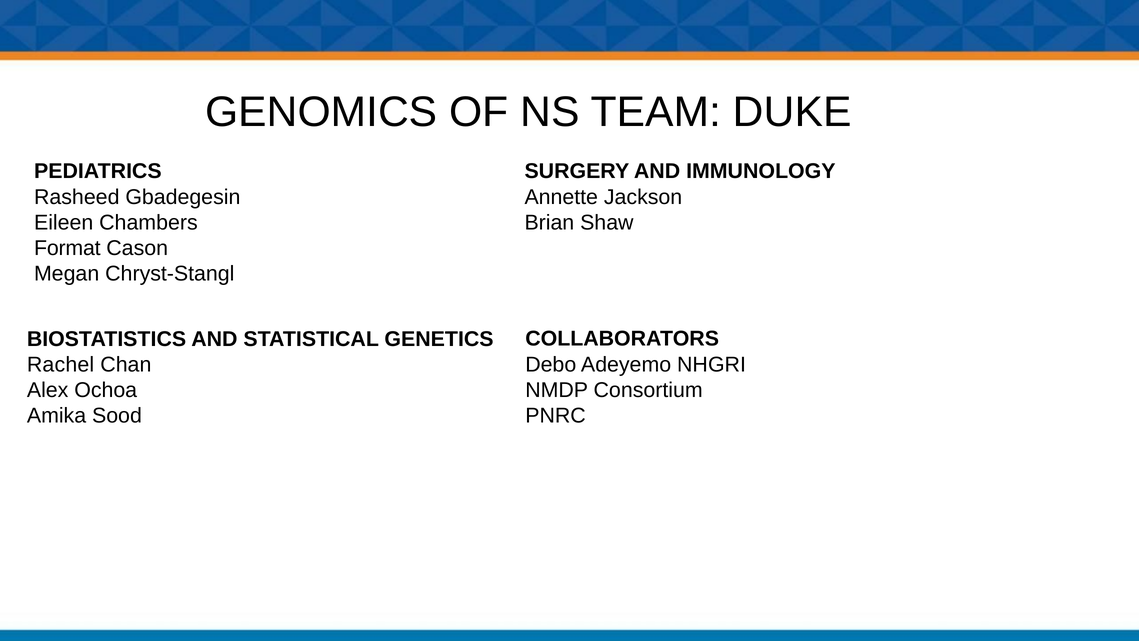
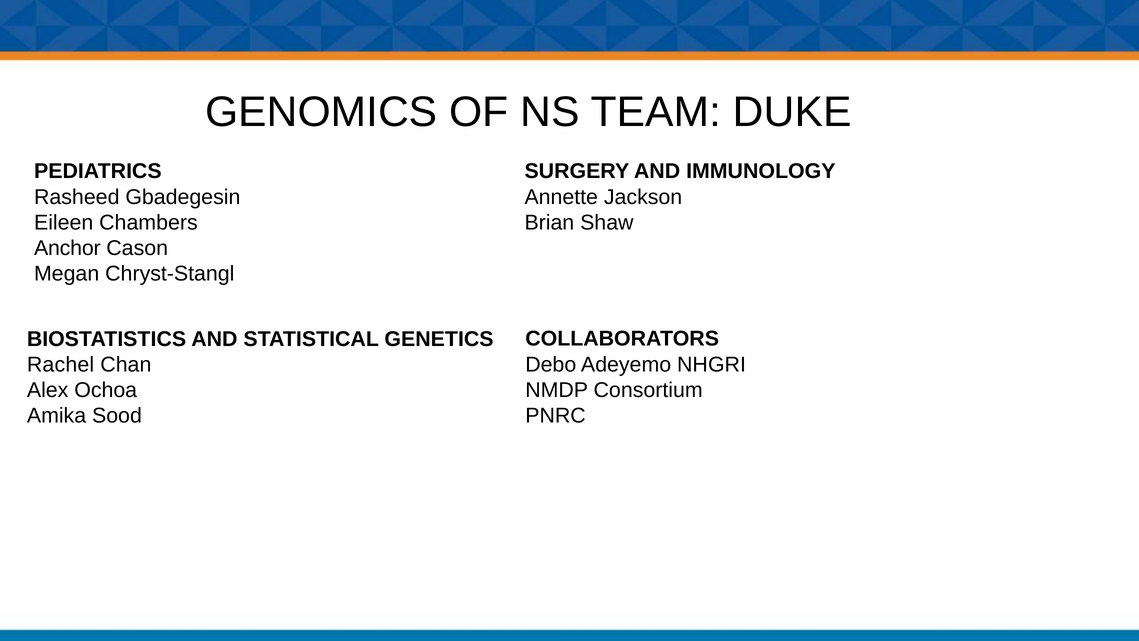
Format: Format -> Anchor
